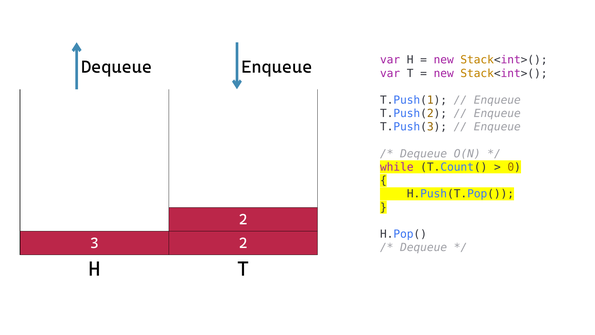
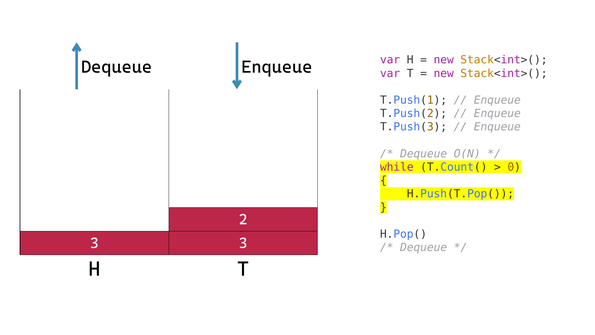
3 2: 2 -> 3
